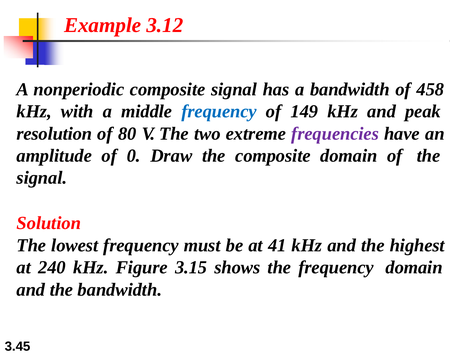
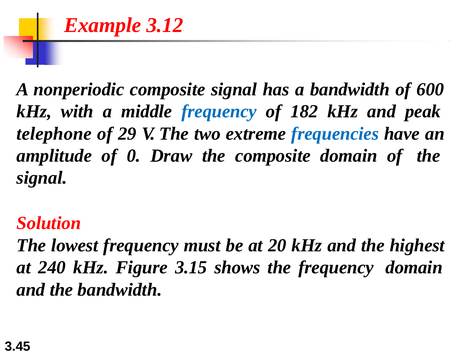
458: 458 -> 600
149: 149 -> 182
resolution: resolution -> telephone
80: 80 -> 29
frequencies colour: purple -> blue
41: 41 -> 20
